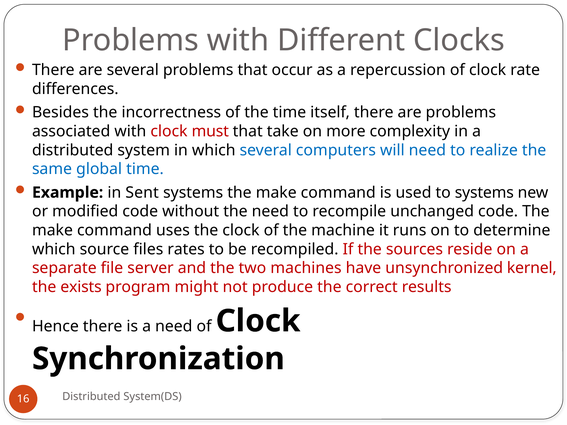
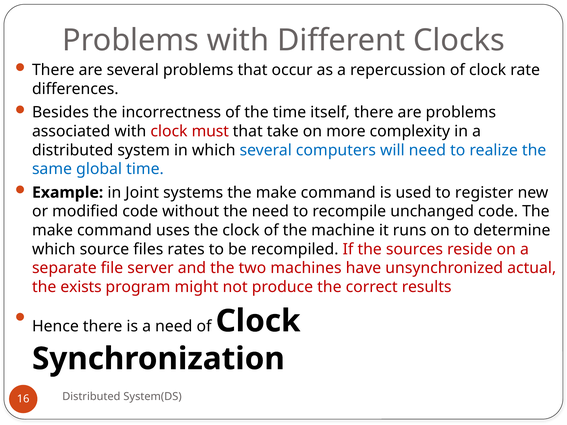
Sent: Sent -> Joint
to systems: systems -> register
kernel: kernel -> actual
